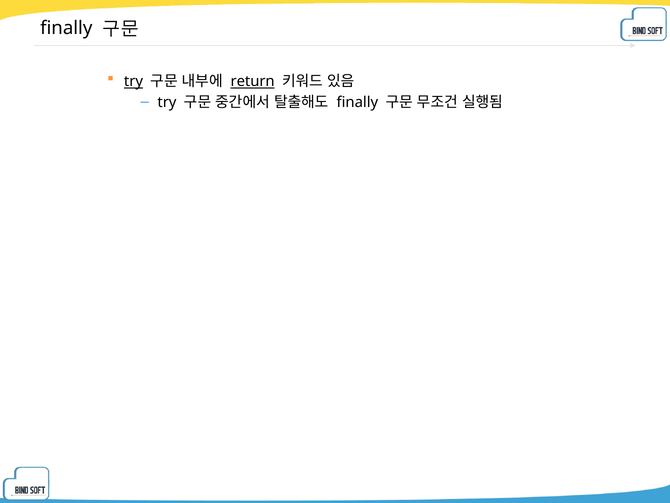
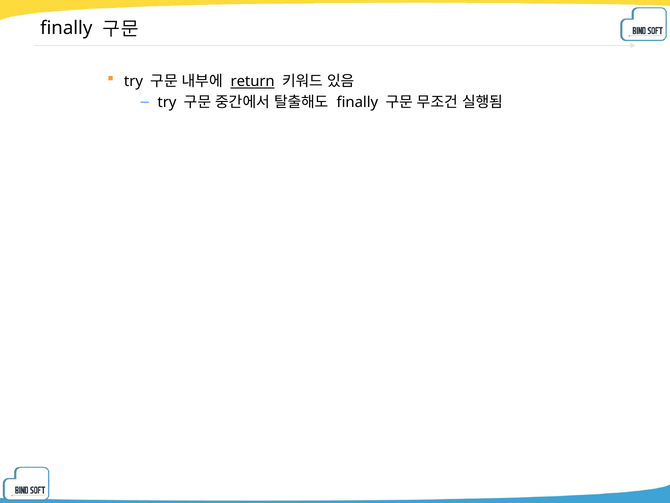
try at (133, 81) underline: present -> none
